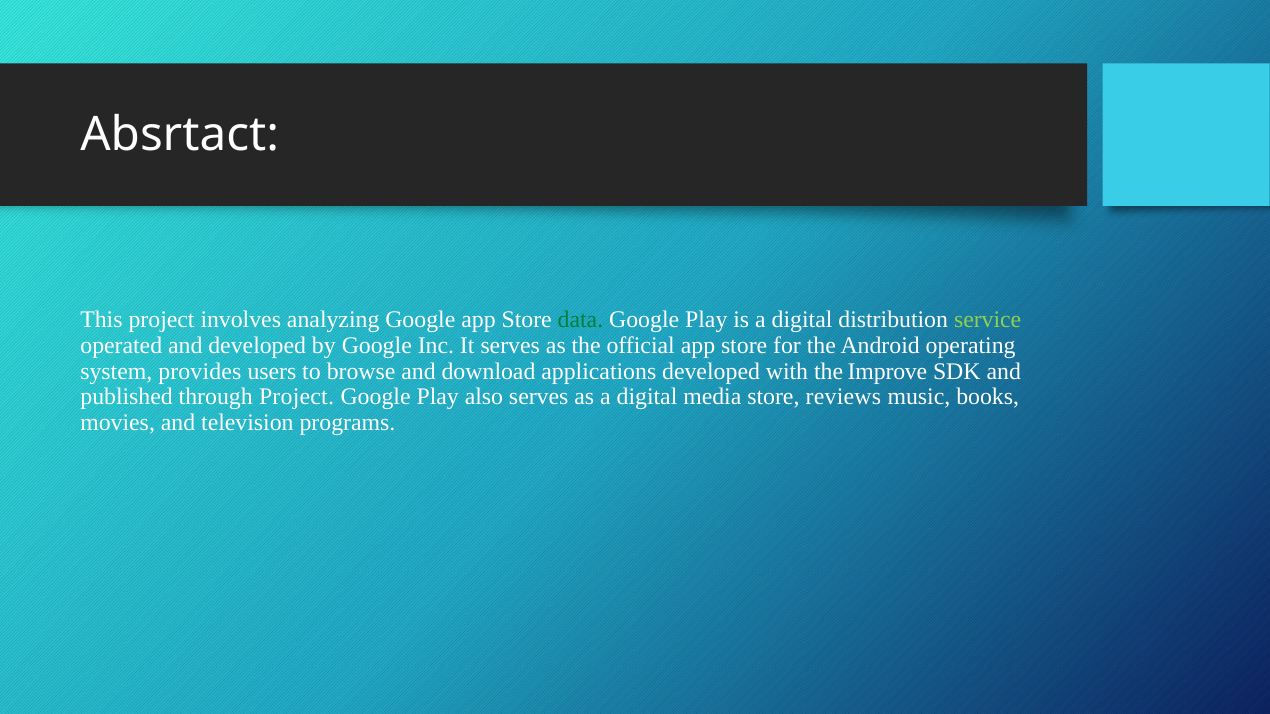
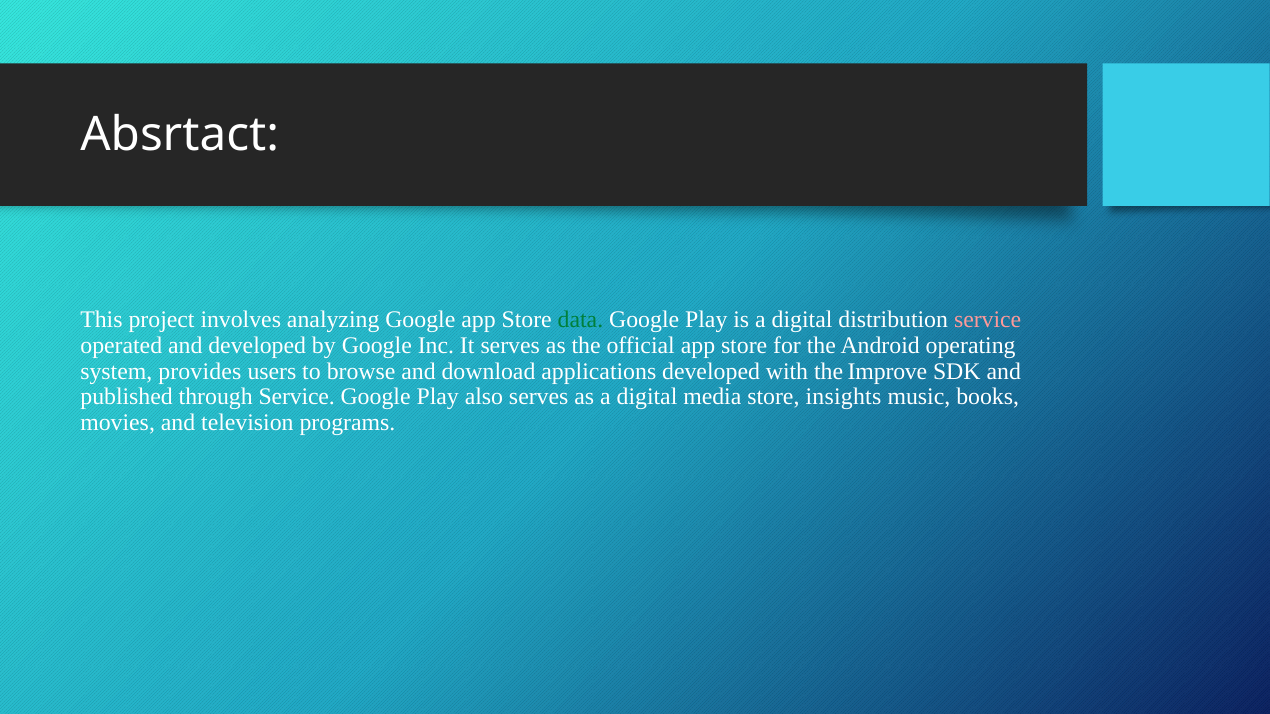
service at (988, 320) colour: light green -> pink
through Project: Project -> Service
reviews: reviews -> insights
